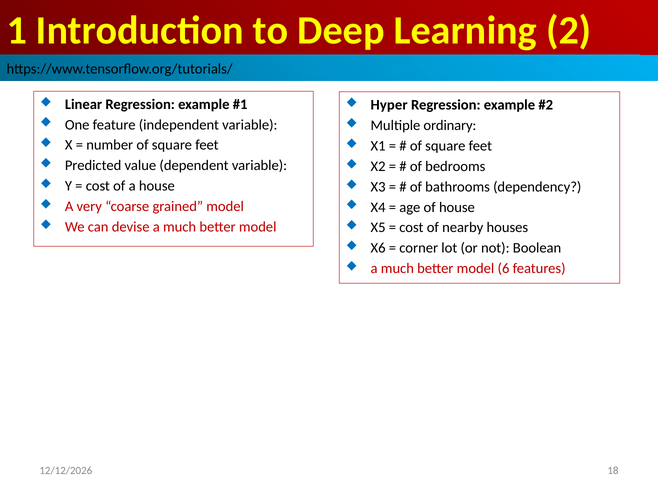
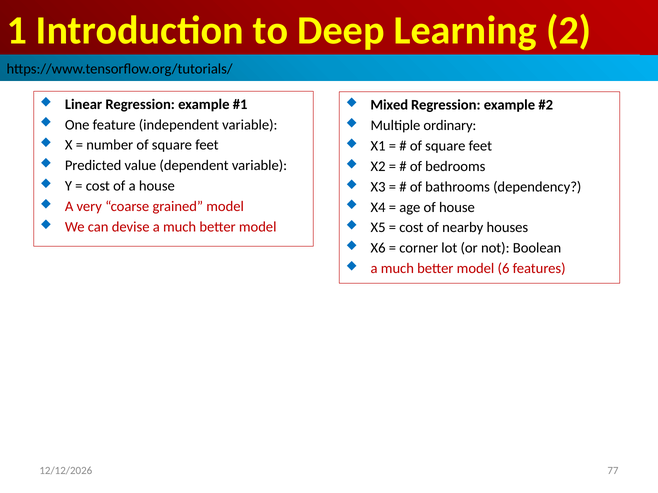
Hyper: Hyper -> Mixed
18: 18 -> 77
